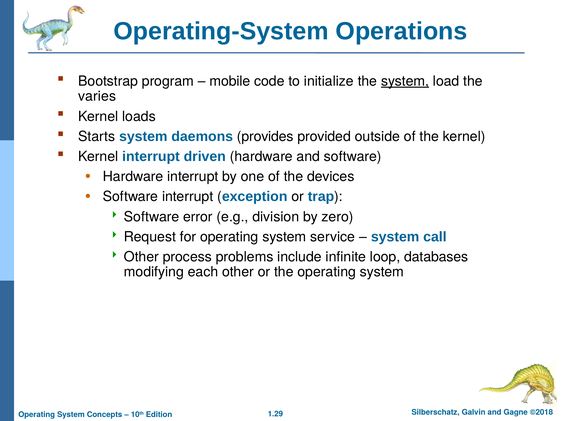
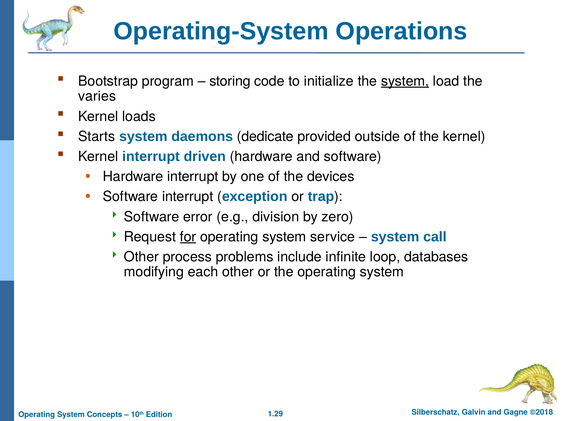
mobile: mobile -> storing
provides: provides -> dedicate
for underline: none -> present
